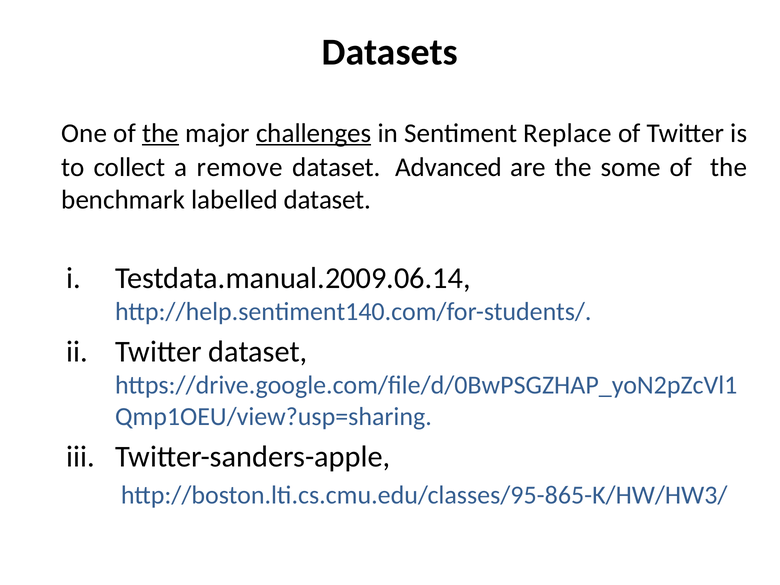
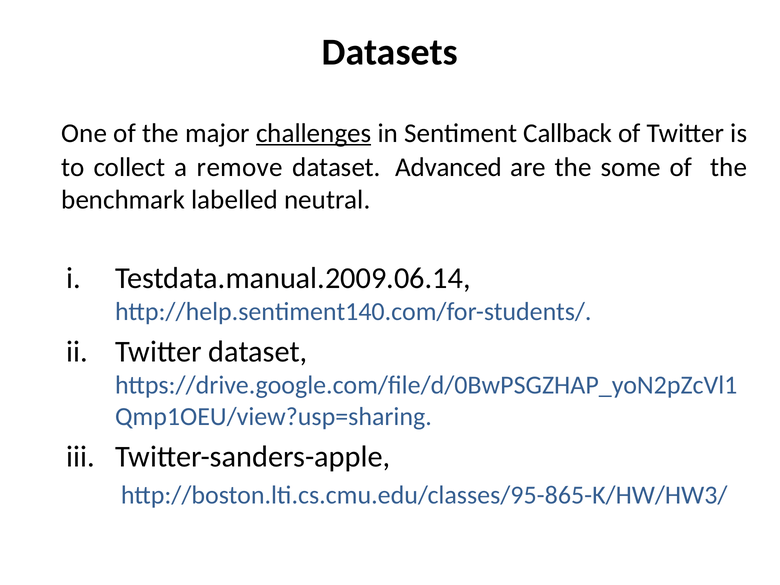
the at (160, 133) underline: present -> none
Replace: Replace -> Callback
labelled dataset: dataset -> neutral
